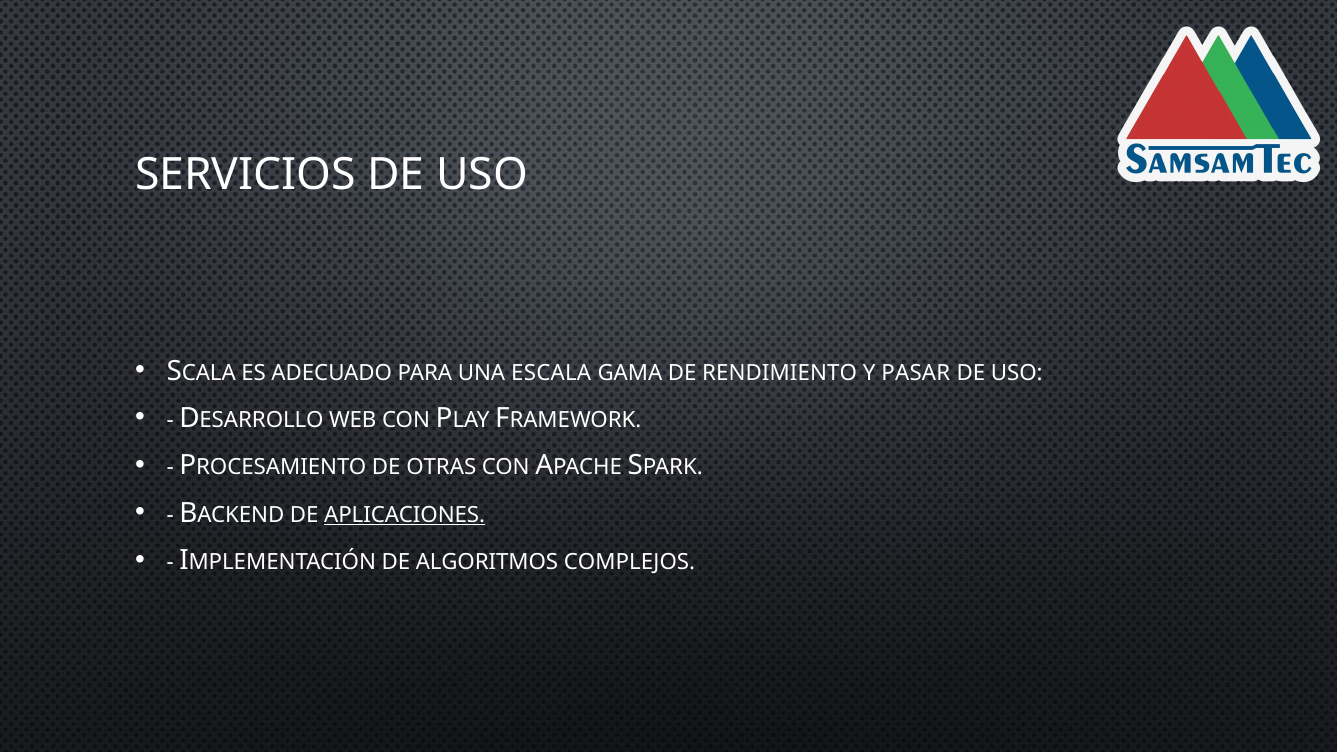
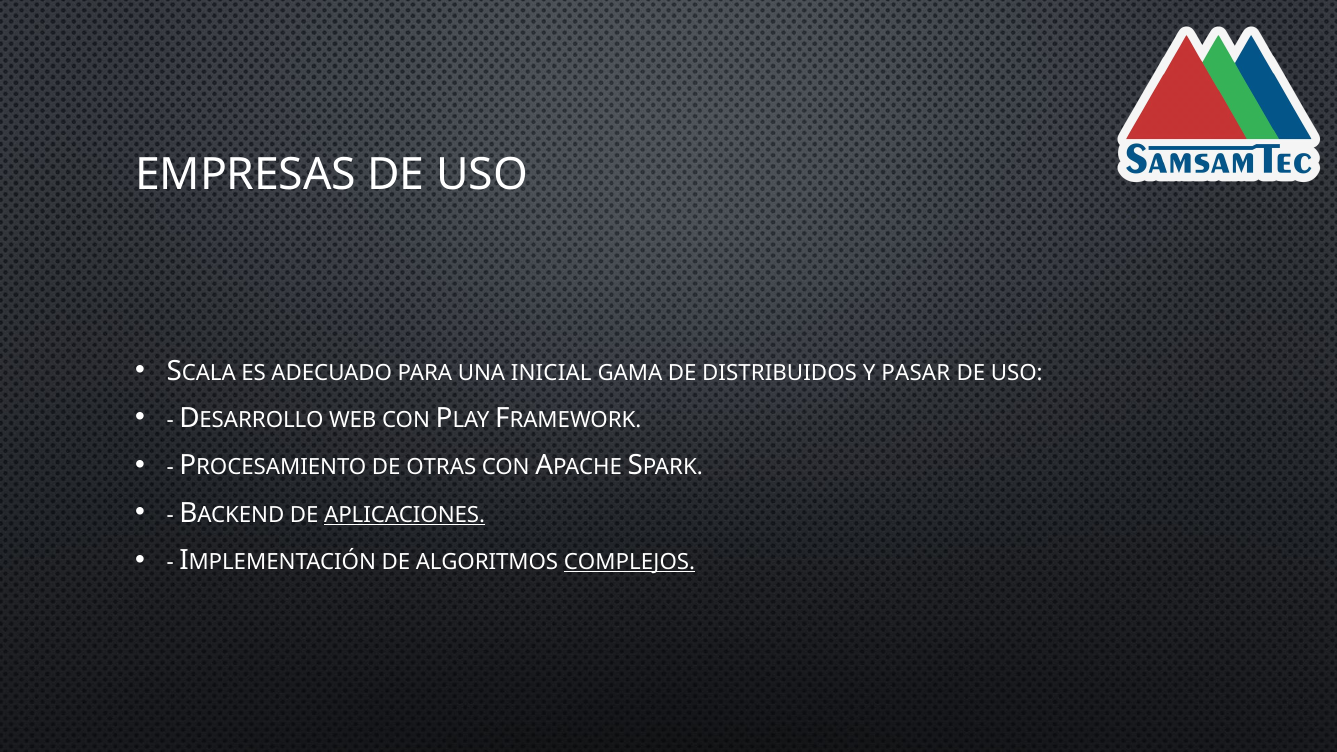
SERVICIOS: SERVICIOS -> EMPRESAS
ESCALA: ESCALA -> INICIAL
RENDIMIENTO: RENDIMIENTO -> DISTRIBUIDOS
COMPLEJOS underline: none -> present
